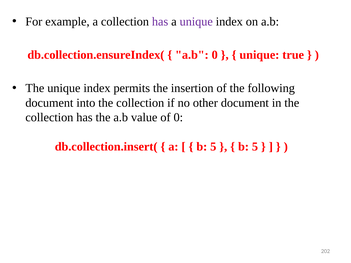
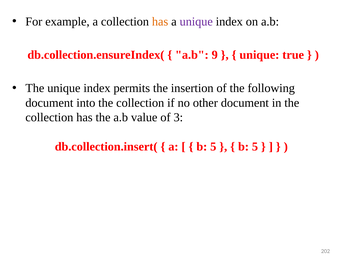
has at (160, 22) colour: purple -> orange
a.b 0: 0 -> 9
of 0: 0 -> 3
